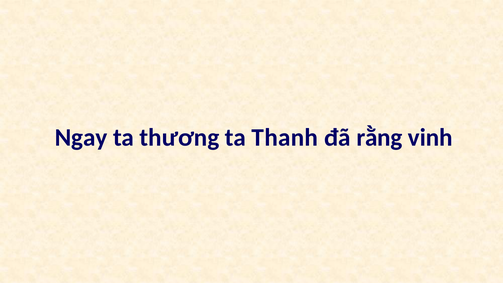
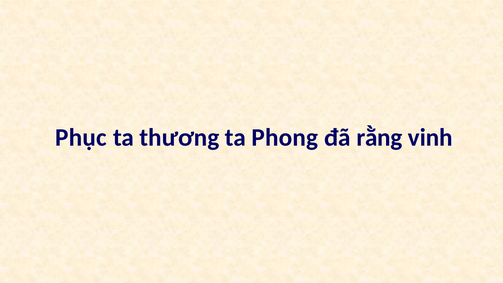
Ngay: Ngay -> Phục
Thanh: Thanh -> Phong
